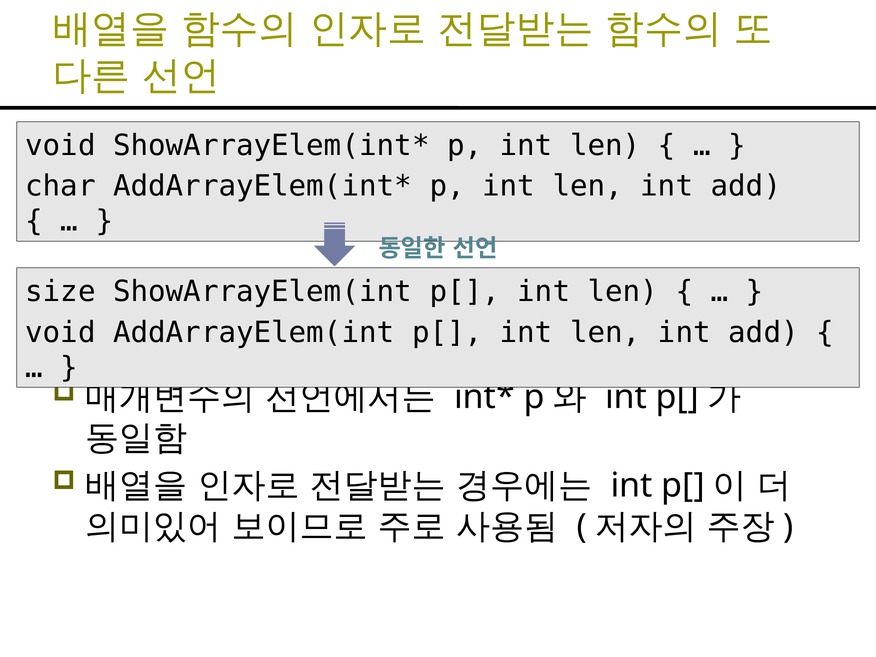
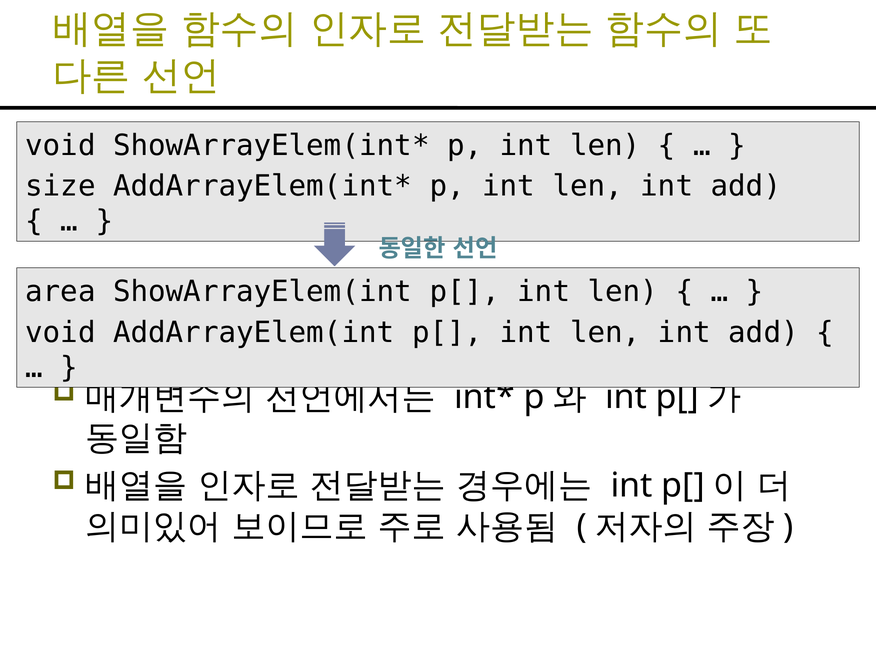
char: char -> size
size: size -> area
